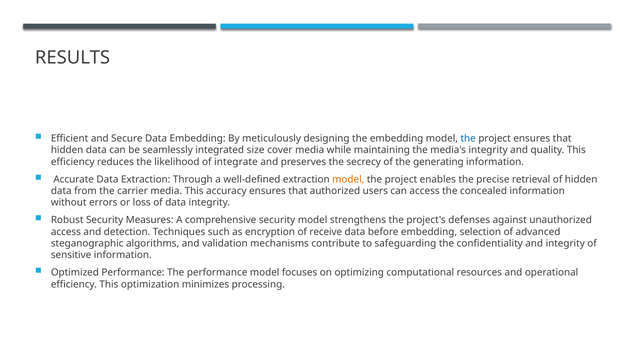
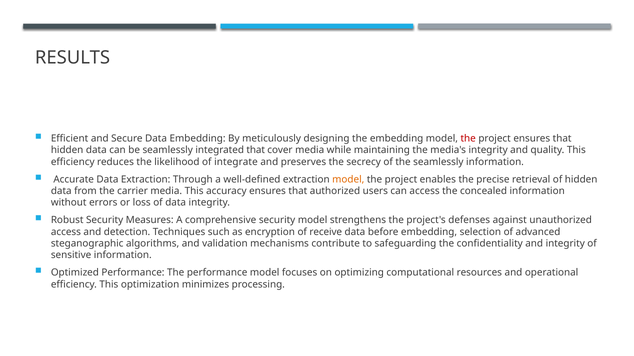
the at (468, 139) colour: blue -> red
integrated size: size -> that
the generating: generating -> seamlessly
